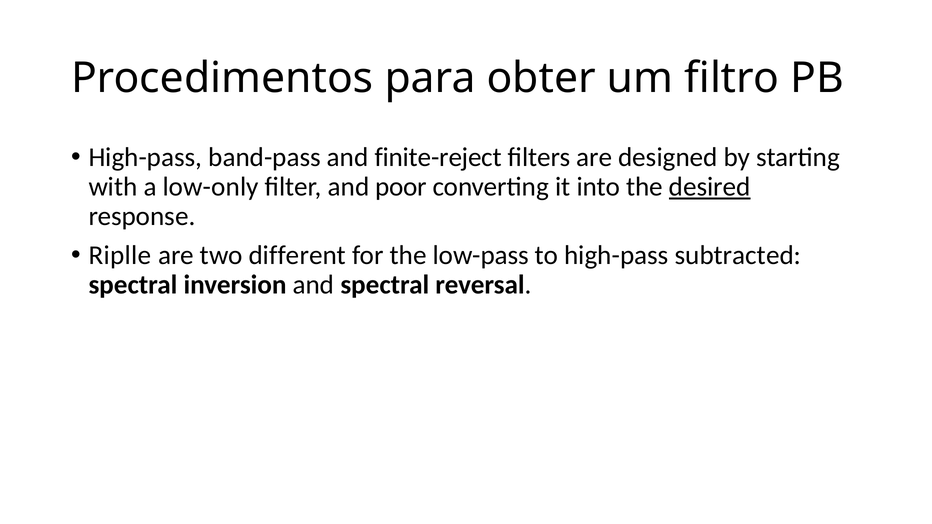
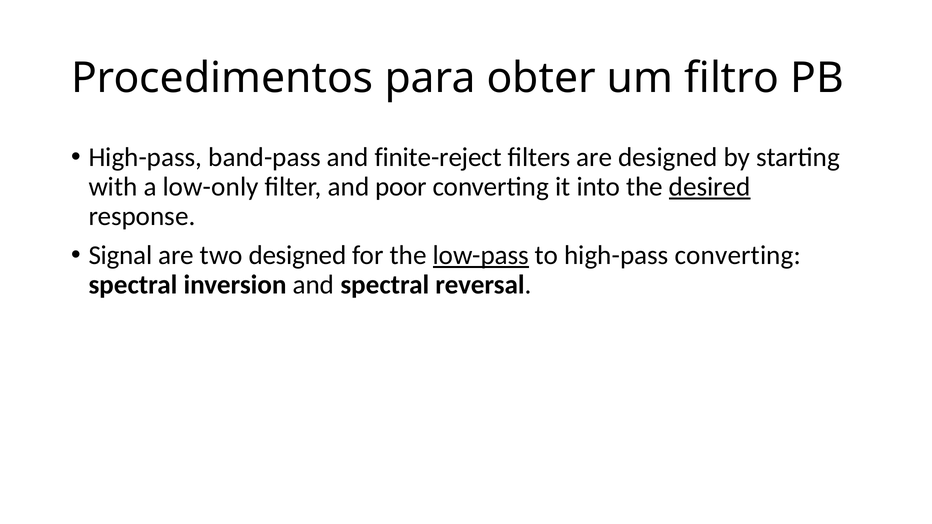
Riplle: Riplle -> Signal
two different: different -> designed
low-pass underline: none -> present
high-pass subtracted: subtracted -> converting
